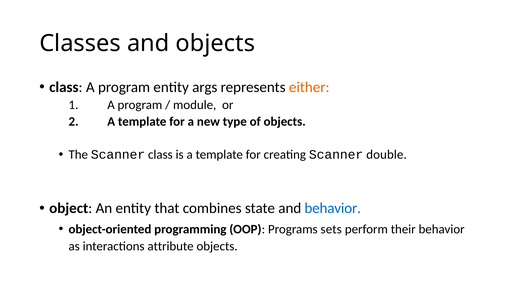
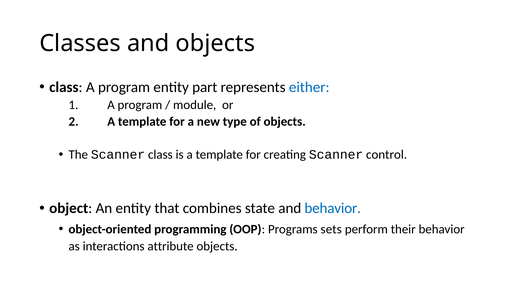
args: args -> part
either colour: orange -> blue
double: double -> control
